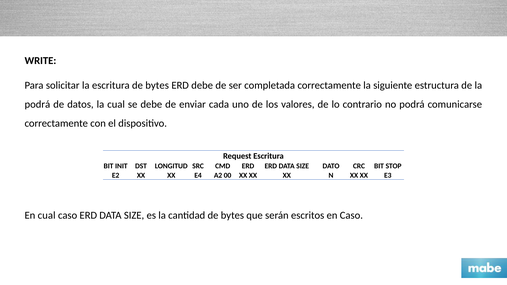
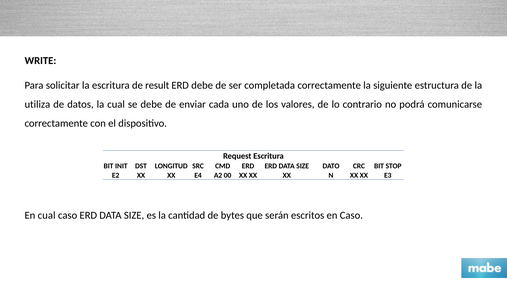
escritura de bytes: bytes -> result
podrá at (37, 104): podrá -> utiliza
